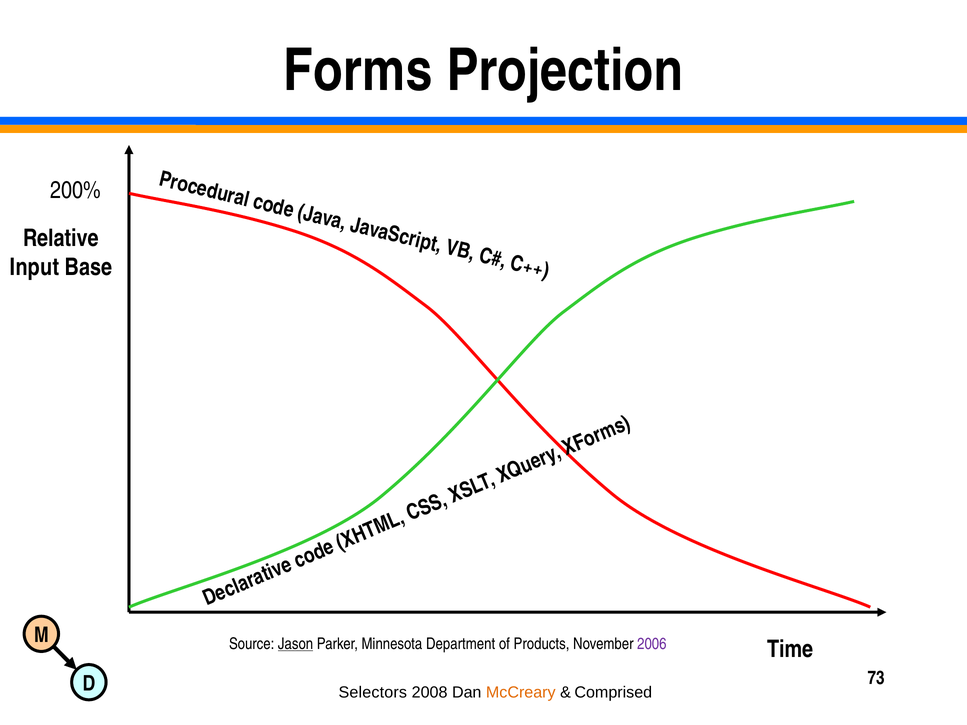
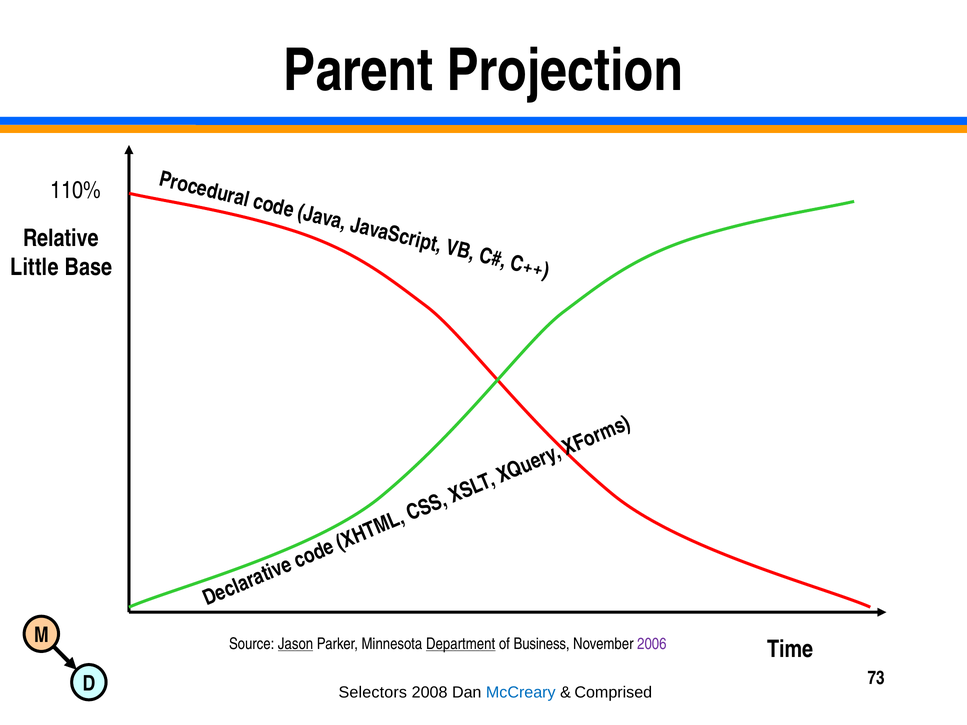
Forms: Forms -> Parent
200%: 200% -> 110%
Input: Input -> Little
Department underline: none -> present
Products: Products -> Business
McCreary colour: orange -> blue
